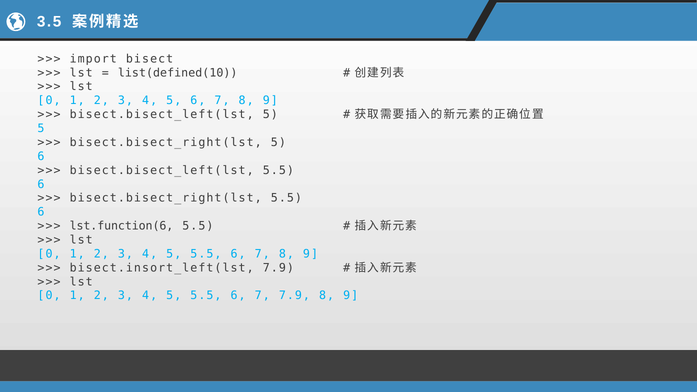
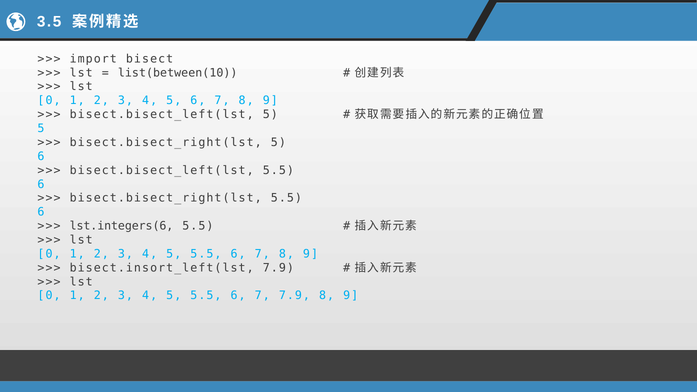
list(defined(10: list(defined(10 -> list(between(10
lst.function(6: lst.function(6 -> lst.integers(6
